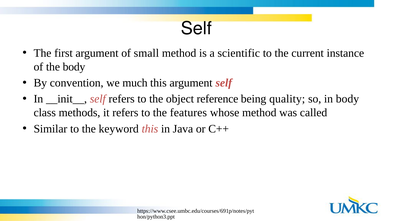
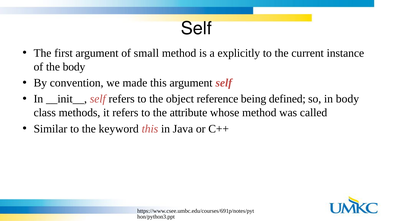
scientific: scientific -> explicitly
much: much -> made
quality: quality -> defined
features: features -> attribute
